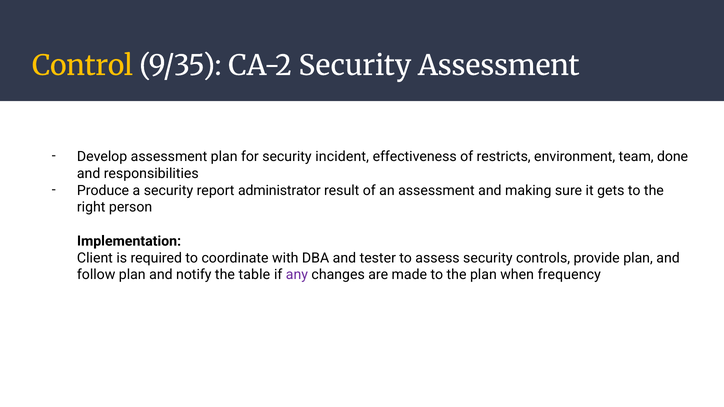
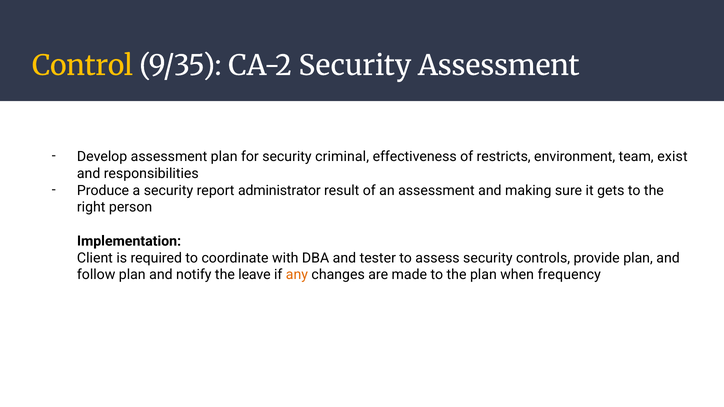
incident: incident -> criminal
done: done -> exist
table: table -> leave
any colour: purple -> orange
